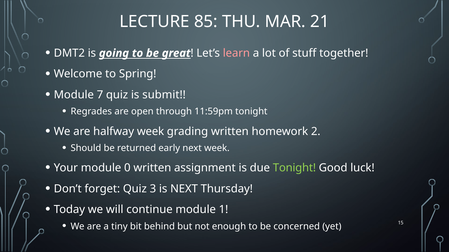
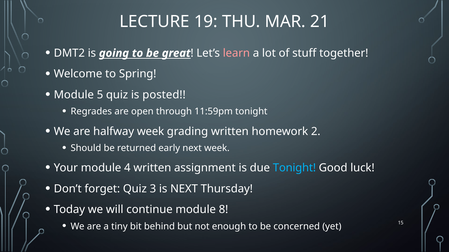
85: 85 -> 19
7: 7 -> 5
submit: submit -> posted
0: 0 -> 4
Tonight at (294, 168) colour: light green -> light blue
1: 1 -> 8
